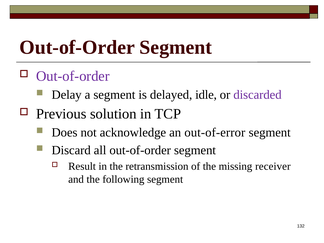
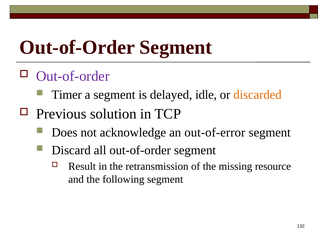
Delay: Delay -> Timer
discarded colour: purple -> orange
receiver: receiver -> resource
